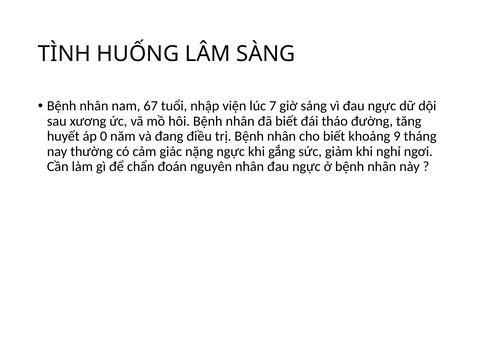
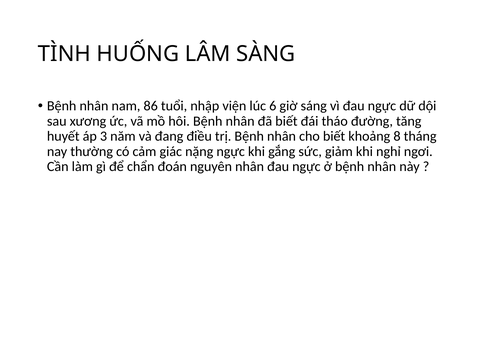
67: 67 -> 86
7: 7 -> 6
0: 0 -> 3
9: 9 -> 8
